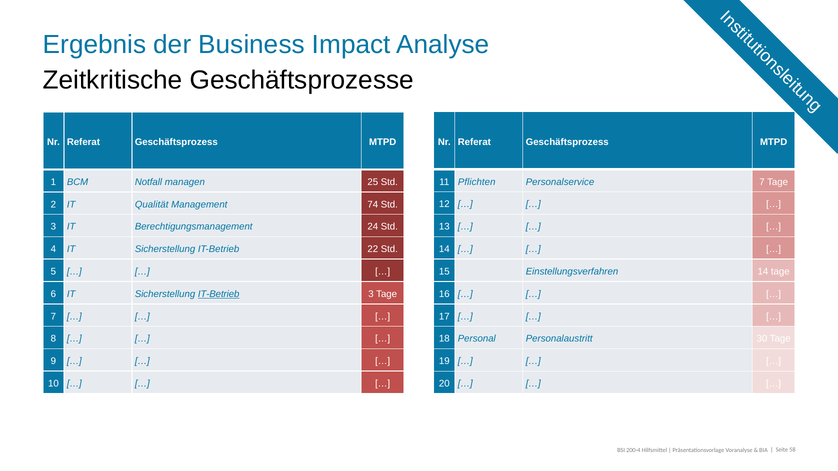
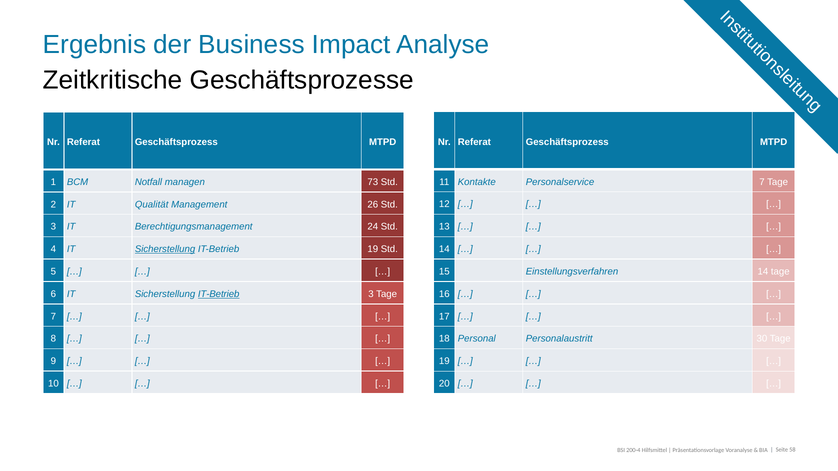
Pflichten: Pflichten -> Kontakte
25: 25 -> 73
74: 74 -> 26
Sicherstellung at (165, 249) underline: none -> present
IT-Betrieb 22: 22 -> 19
